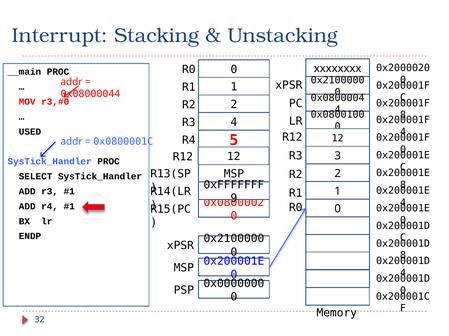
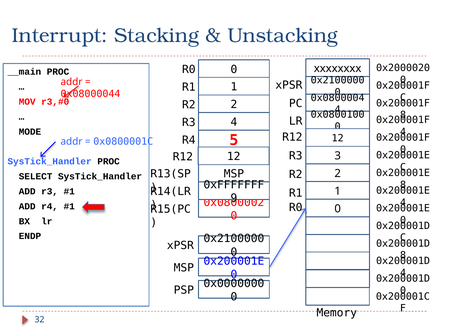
USED: USED -> MODE
